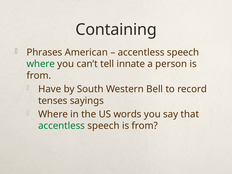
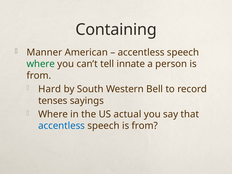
Phrases: Phrases -> Manner
Have: Have -> Hard
words: words -> actual
accentless at (62, 126) colour: green -> blue
